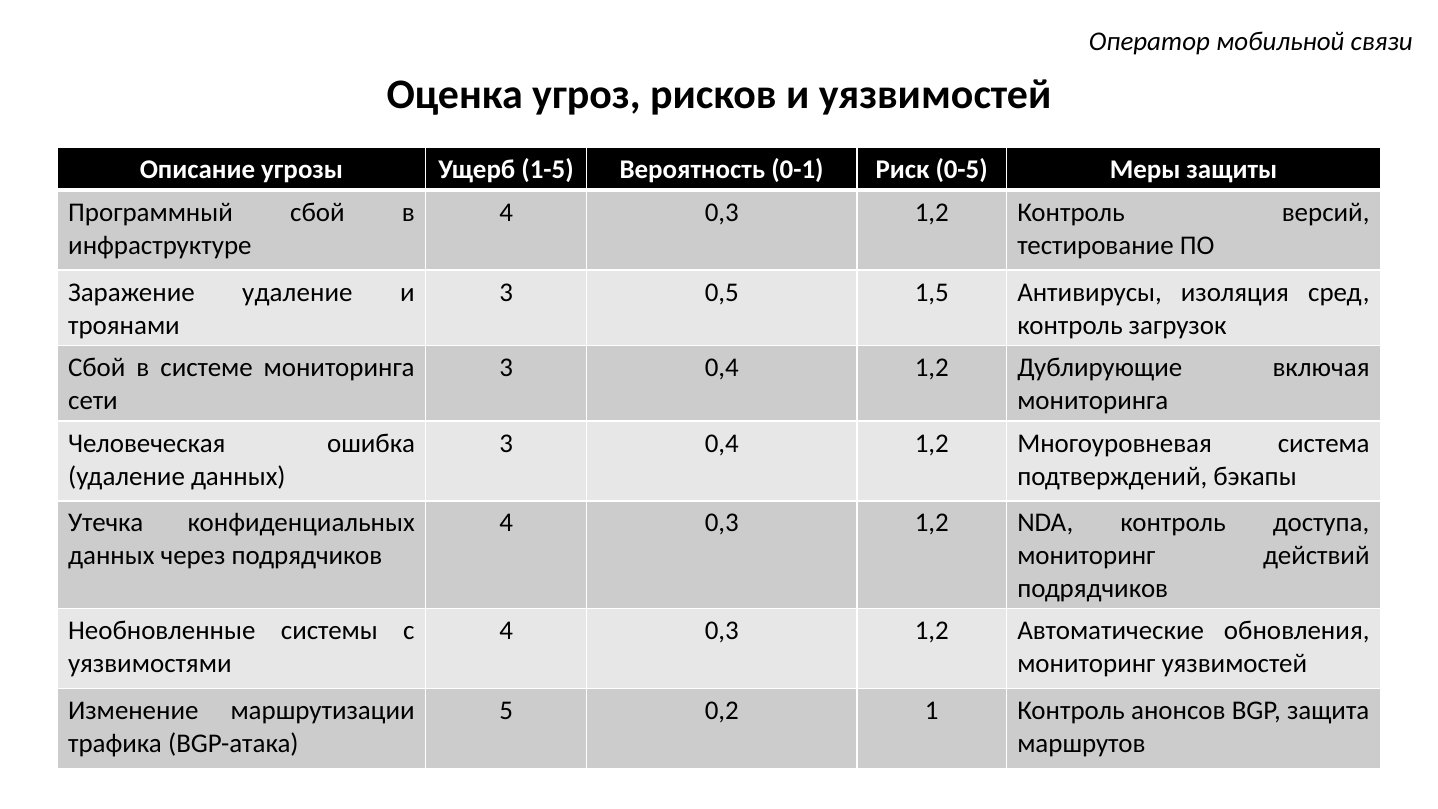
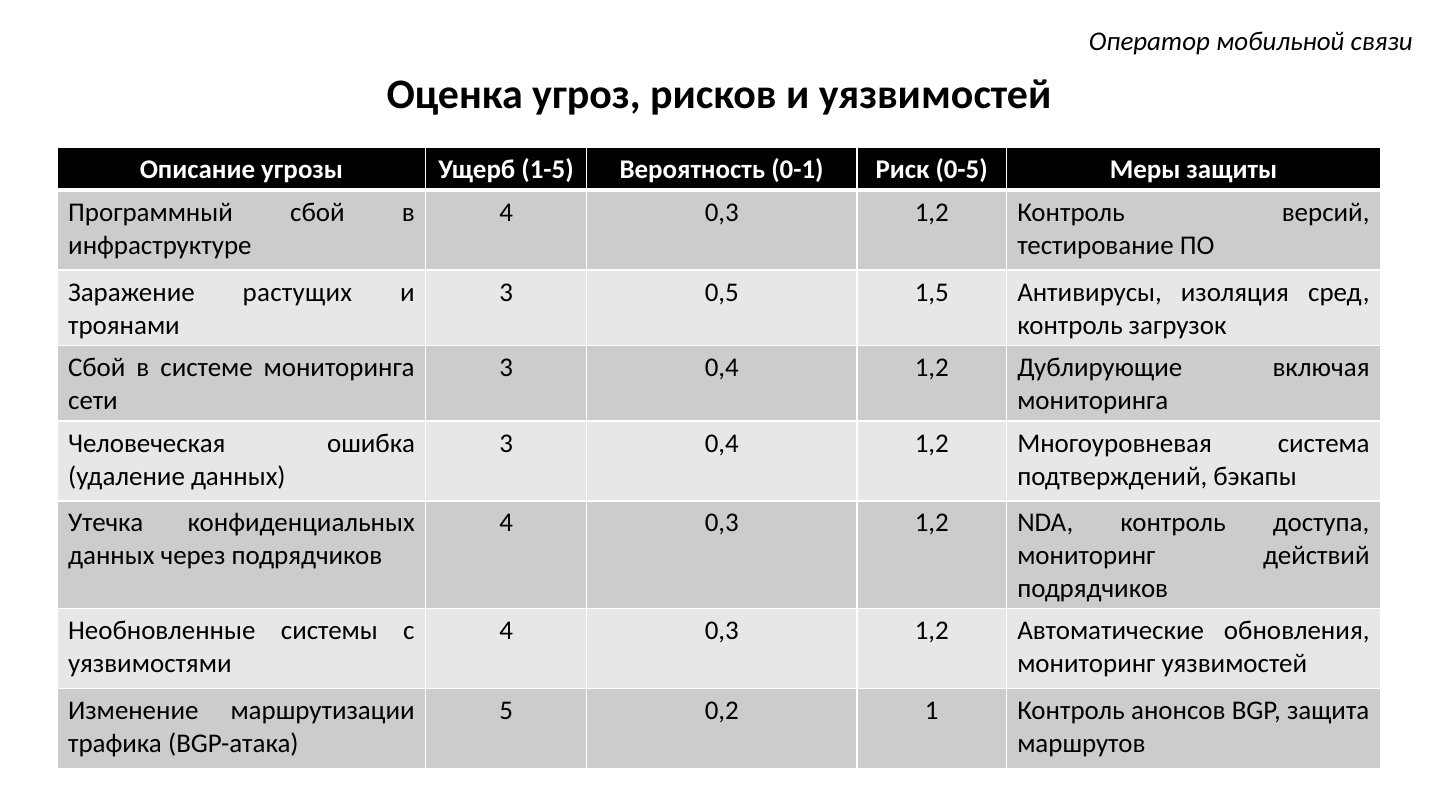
Заражение удаление: удаление -> растущих
